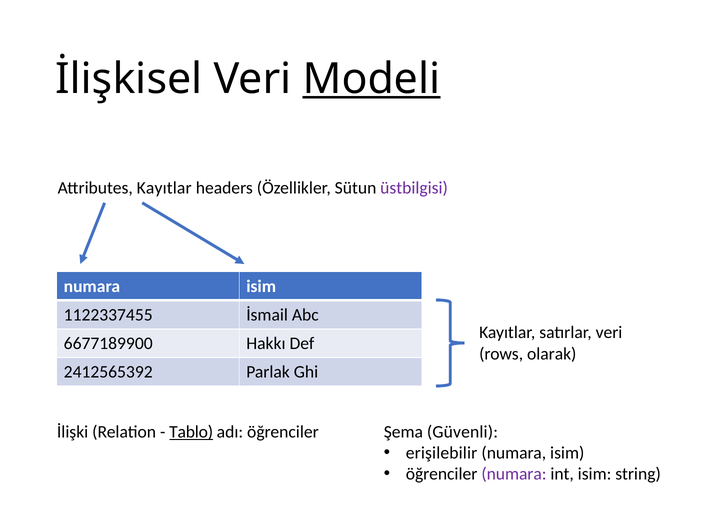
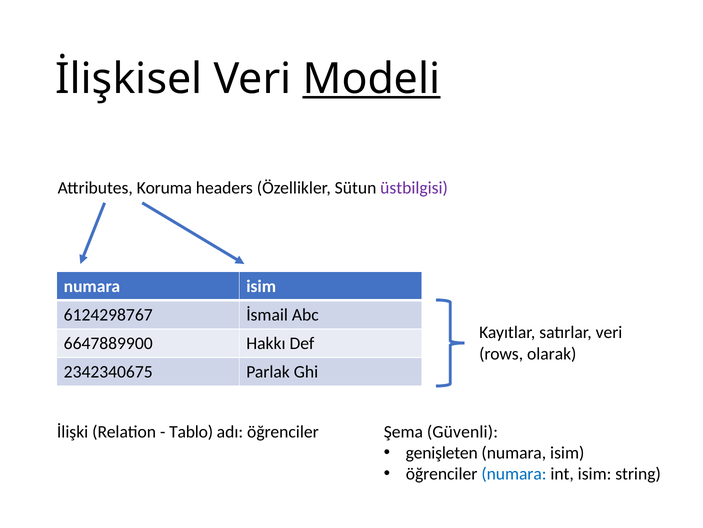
Attributes Kayıtlar: Kayıtlar -> Koruma
1122337455: 1122337455 -> 6124298767
6677189900: 6677189900 -> 6647889900
2412565392: 2412565392 -> 2342340675
Tablo underline: present -> none
erişilebilir: erişilebilir -> genişleten
numara at (514, 473) colour: purple -> blue
